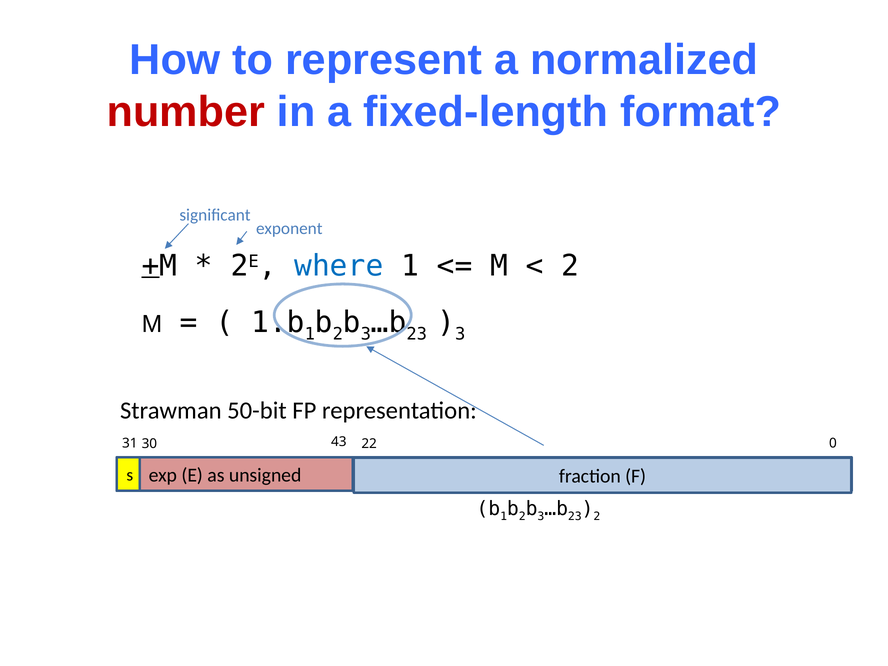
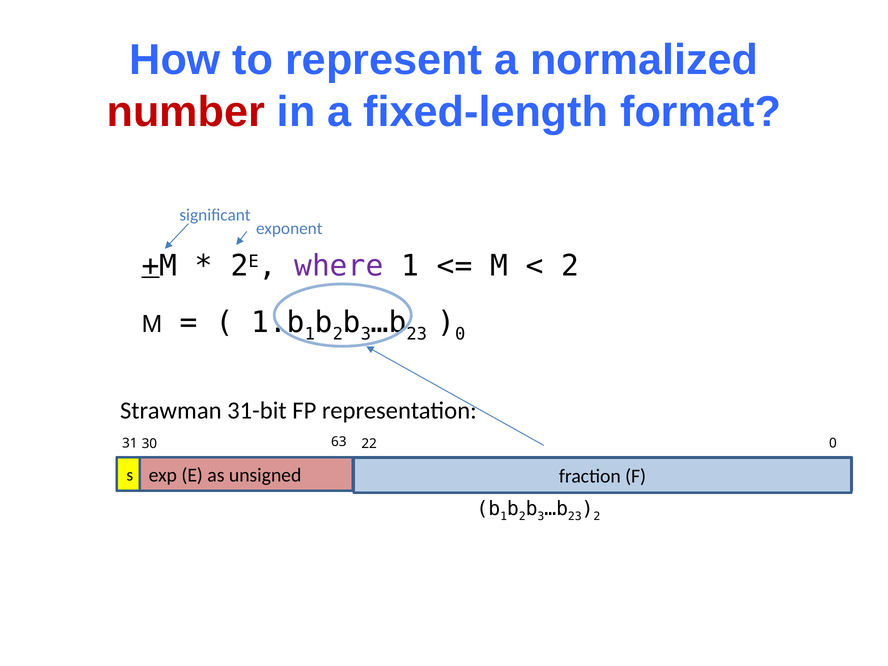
where colour: blue -> purple
3 at (460, 334): 3 -> 0
50-bit: 50-bit -> 31-bit
43: 43 -> 63
